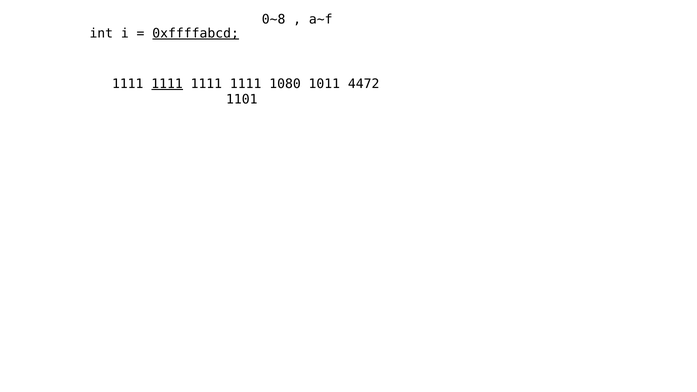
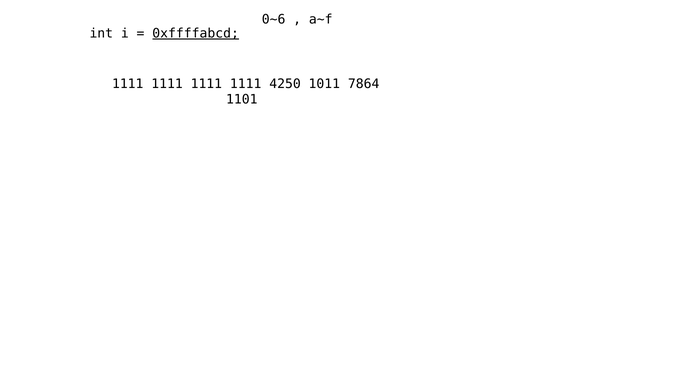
0~8: 0~8 -> 0~6
1111 at (167, 84) underline: present -> none
1080: 1080 -> 4250
4472: 4472 -> 7864
